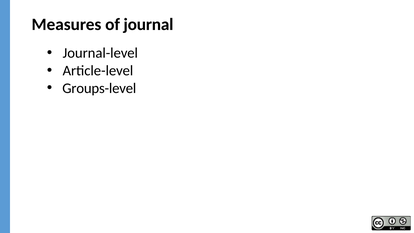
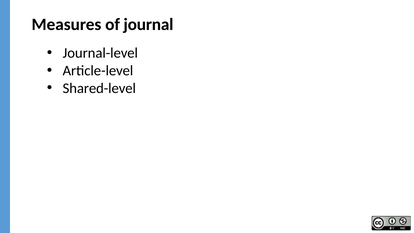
Groups-level: Groups-level -> Shared-level
